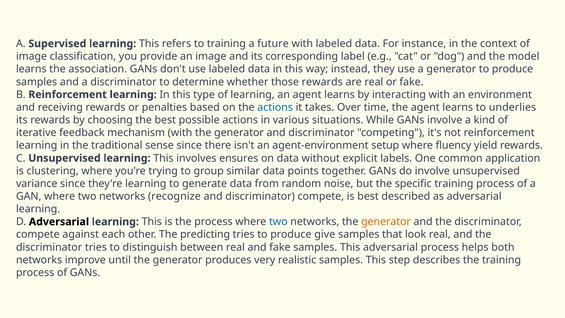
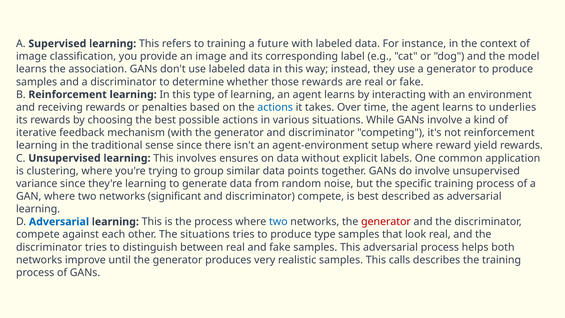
fluency: fluency -> reward
recognize: recognize -> significant
Adversarial at (59, 222) colour: black -> blue
generator at (386, 222) colour: orange -> red
The predicting: predicting -> situations
produce give: give -> type
step: step -> calls
